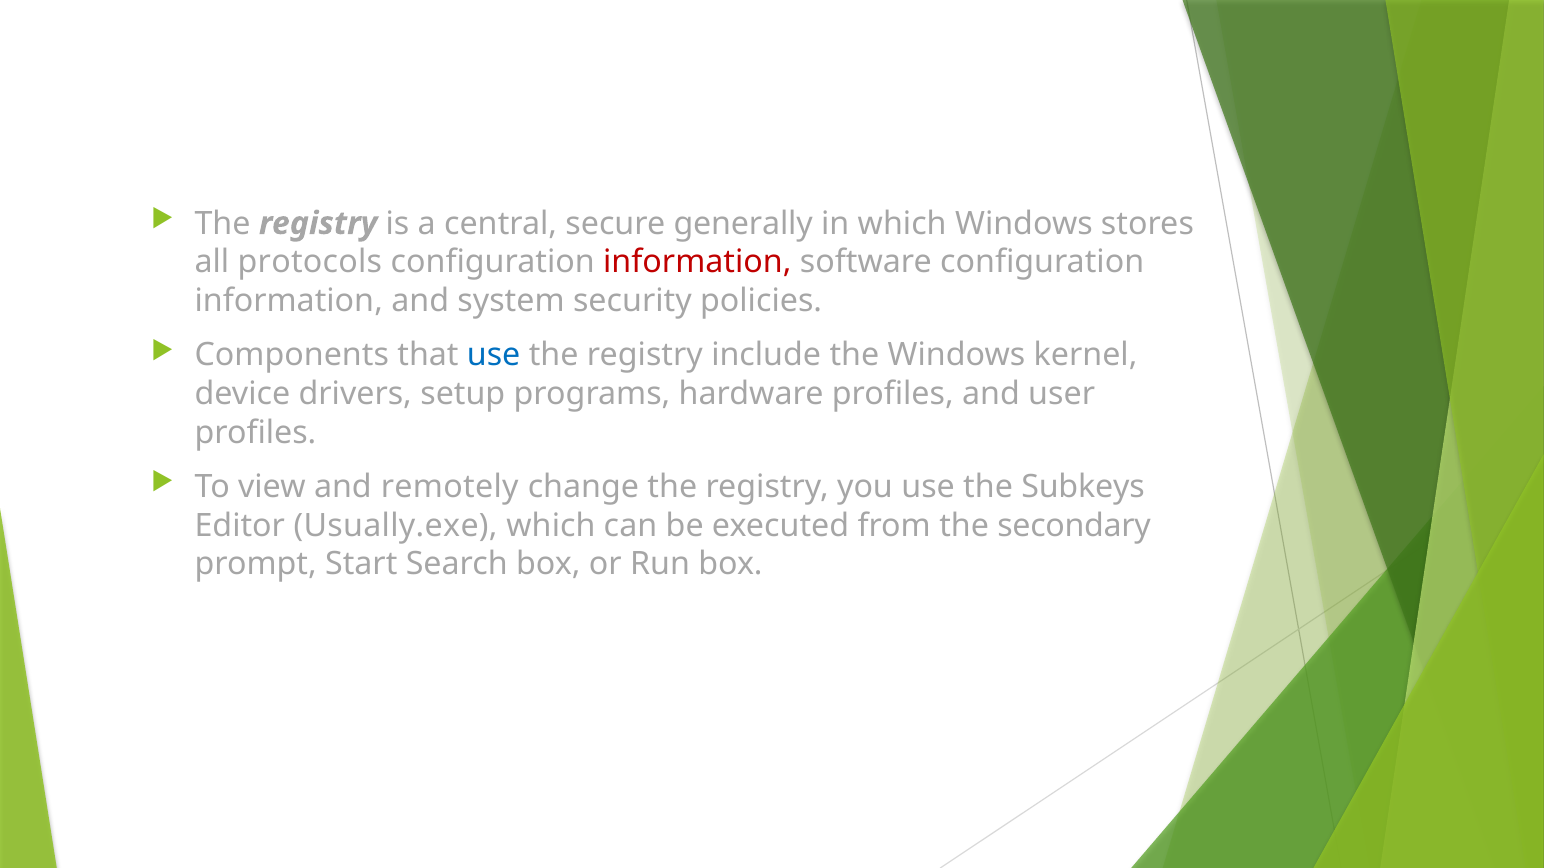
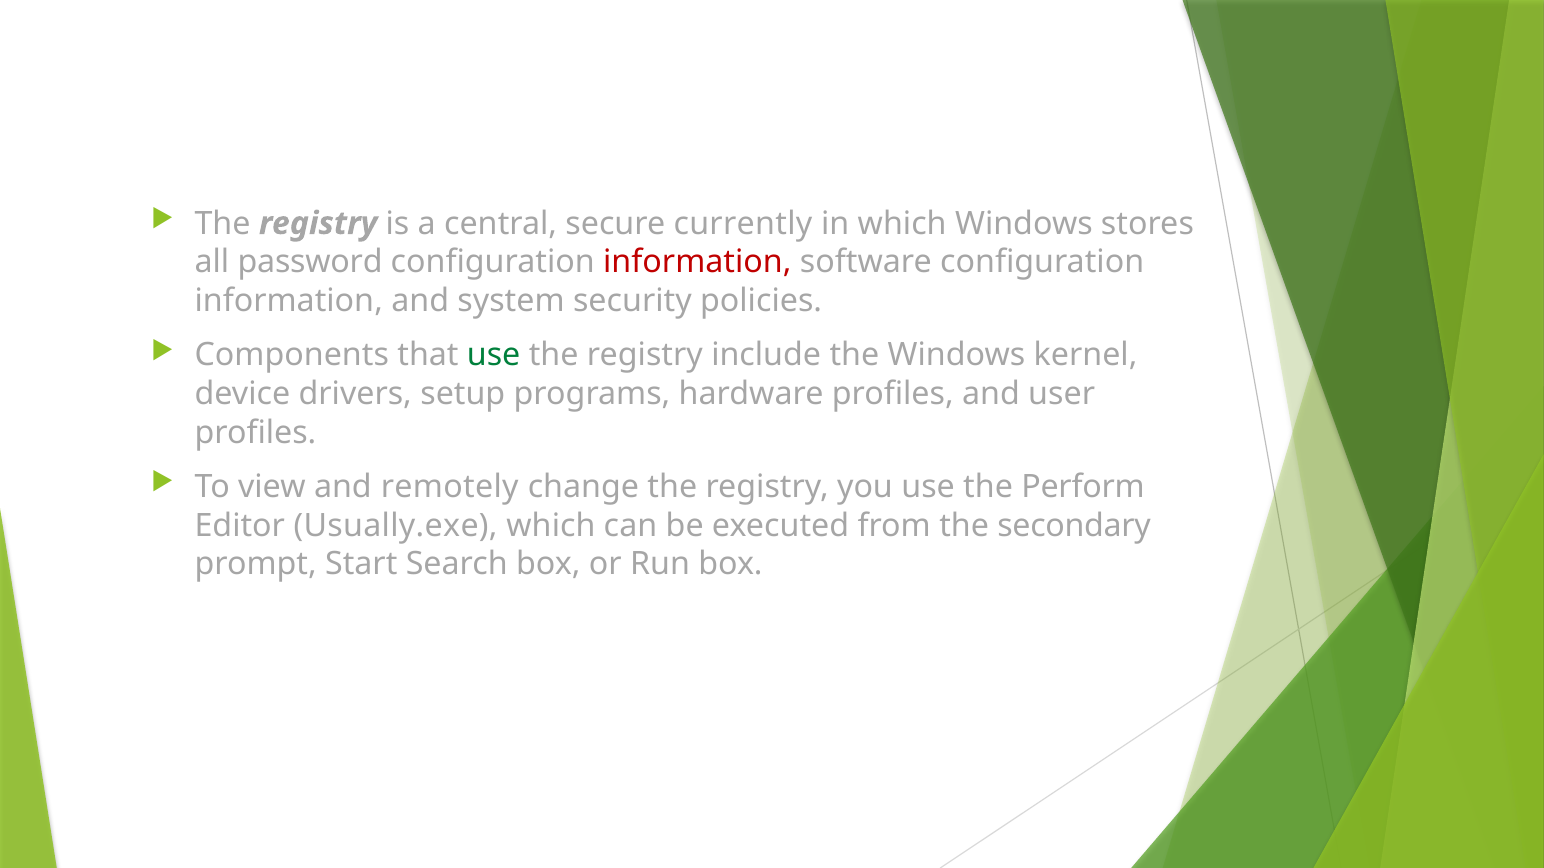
generally: generally -> currently
protocols: protocols -> password
use at (494, 355) colour: blue -> green
Subkeys: Subkeys -> Perform
